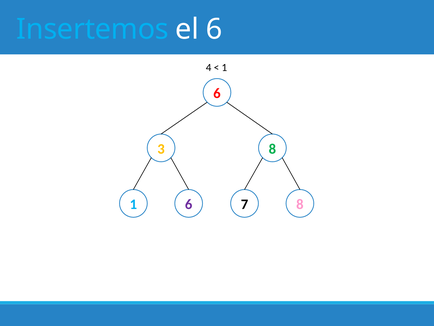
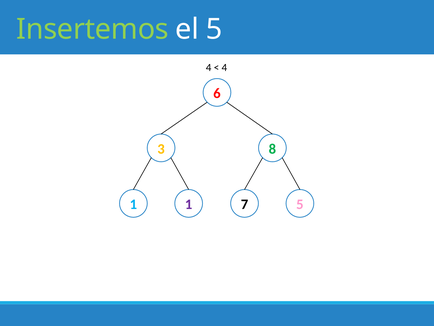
Insertemos colour: light blue -> light green
el 6: 6 -> 5
1 at (224, 68): 1 -> 4
1 6: 6 -> 1
7 8: 8 -> 5
